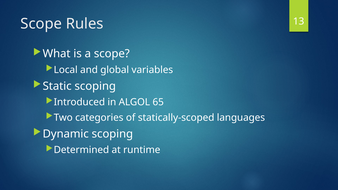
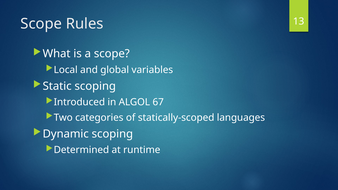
65: 65 -> 67
